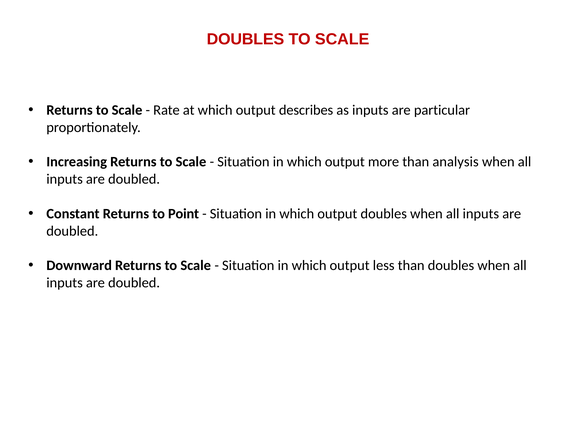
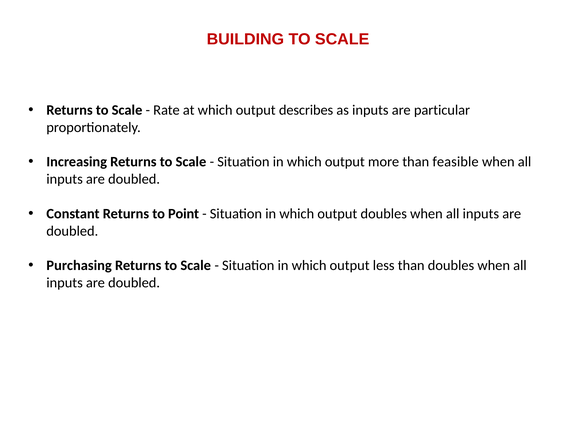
DOUBLES at (245, 39): DOUBLES -> BUILDING
analysis: analysis -> feasible
Downward: Downward -> Purchasing
